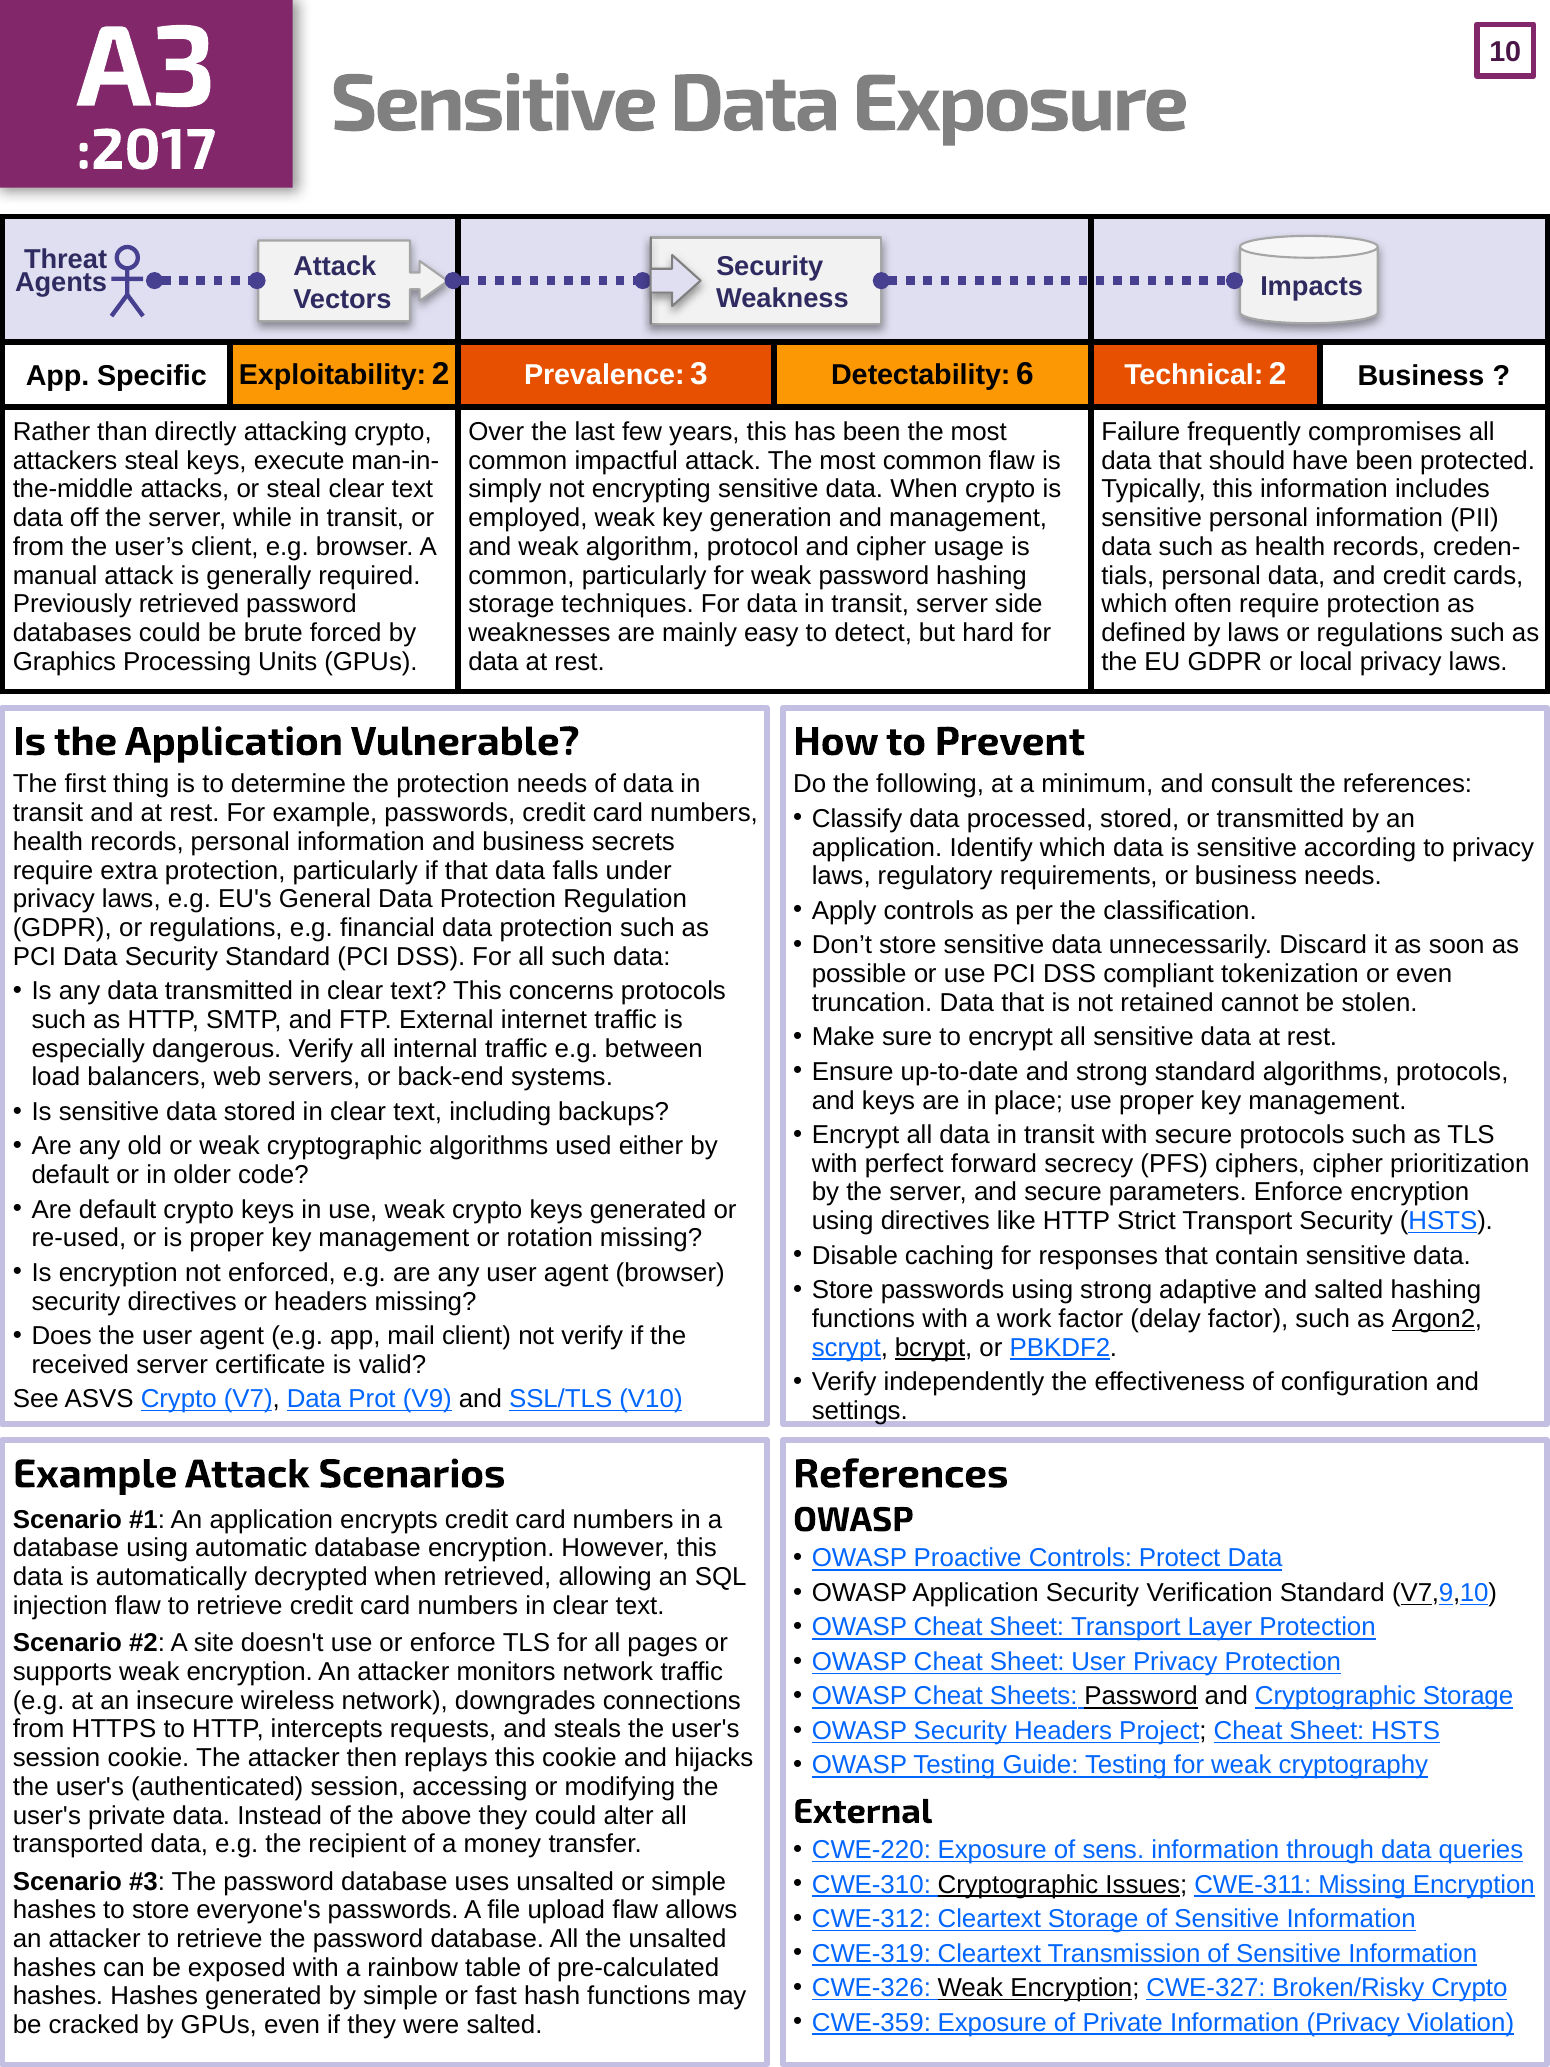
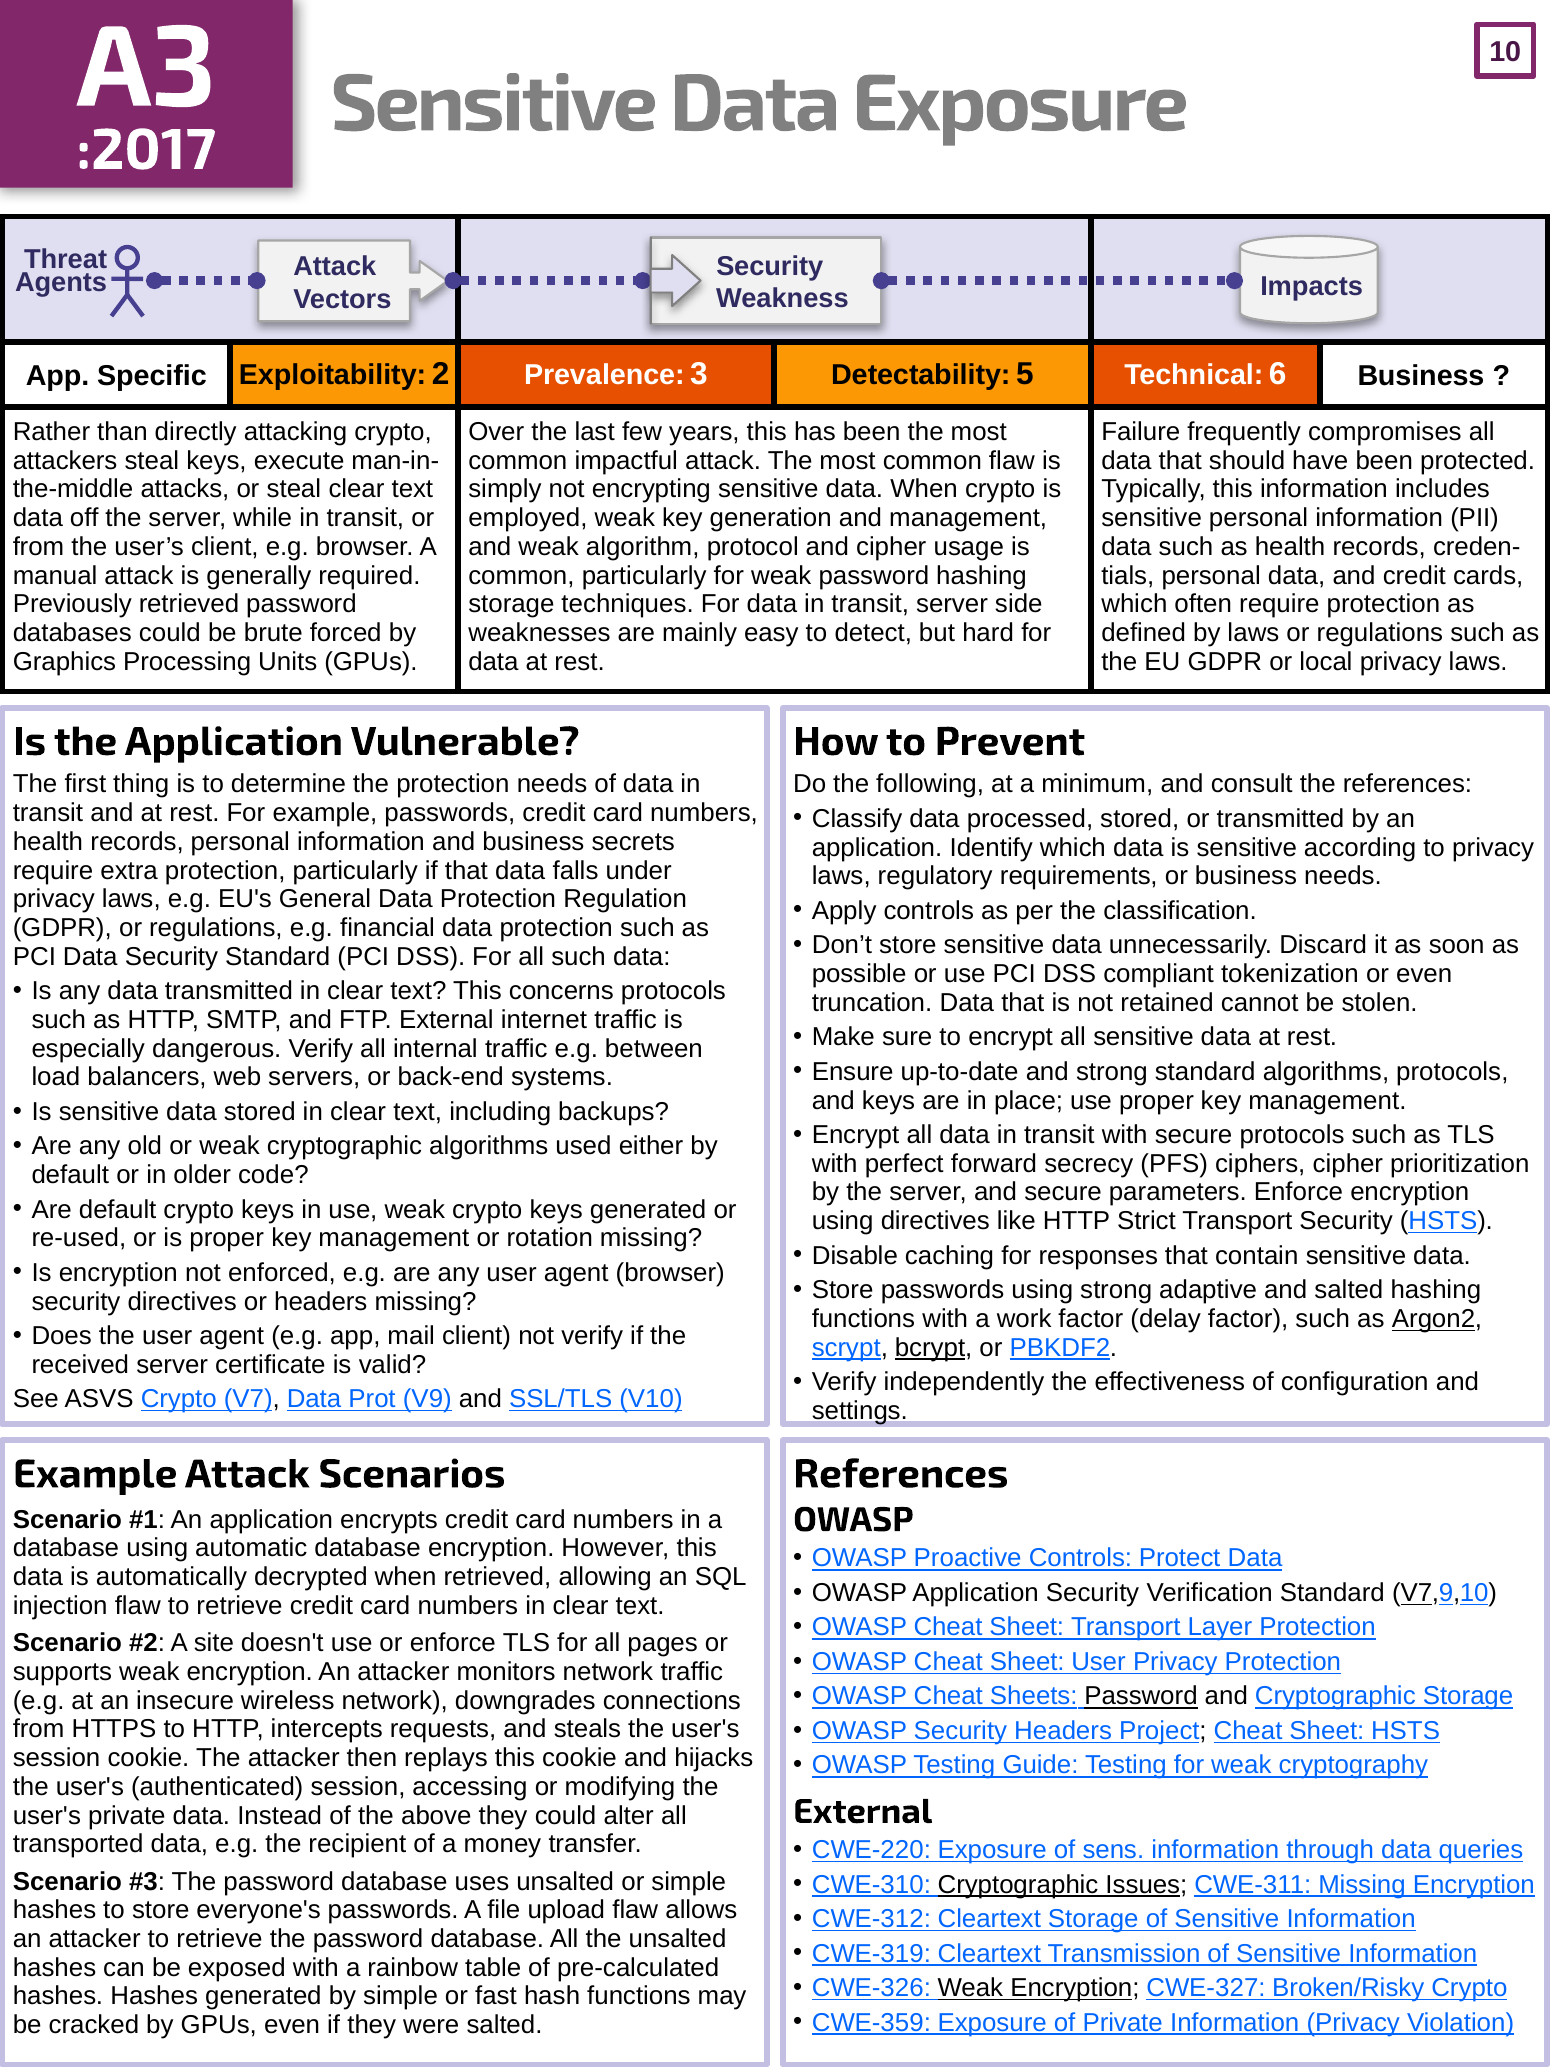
6: 6 -> 5
Technical 2: 2 -> 6
